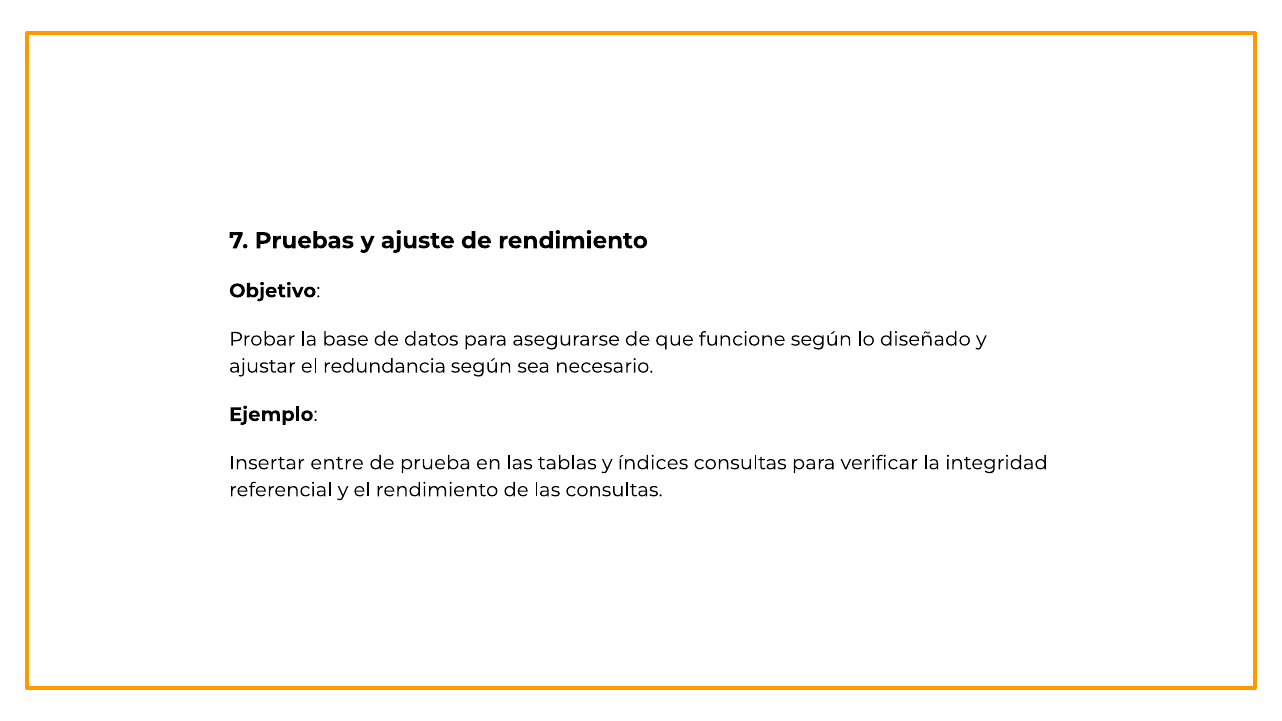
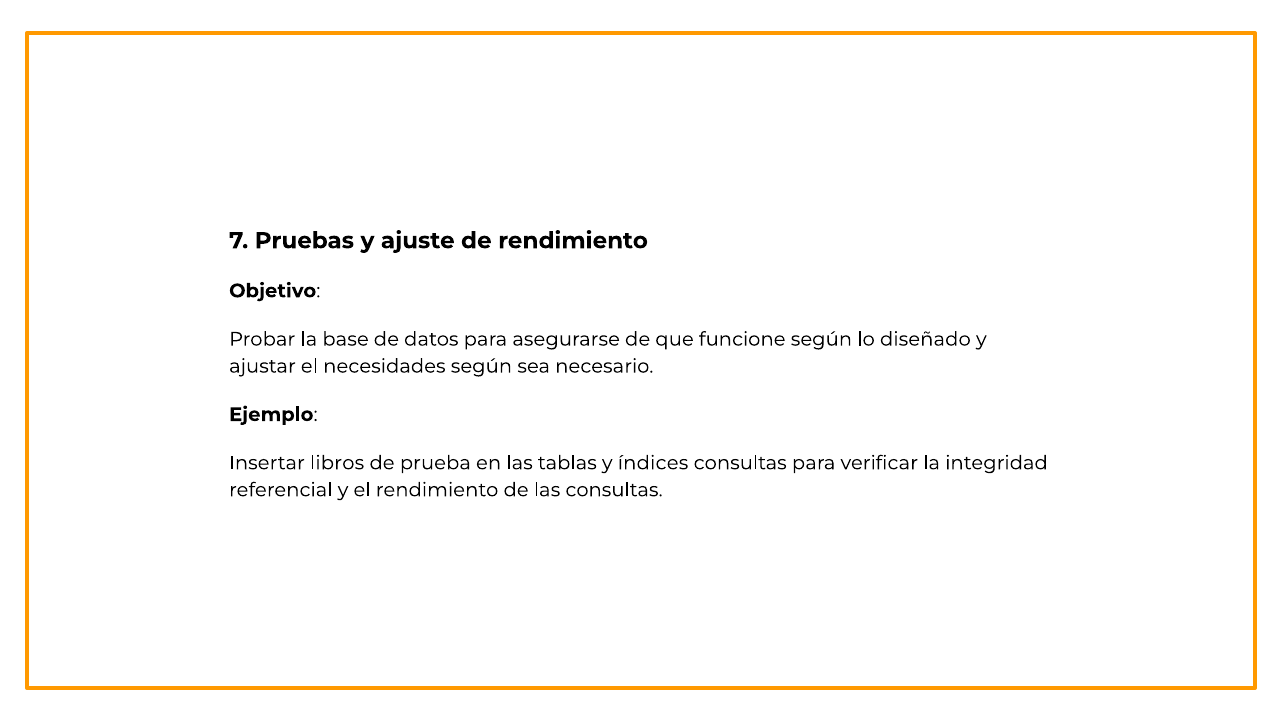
redundancia: redundancia -> necesidades
entre: entre -> libros
